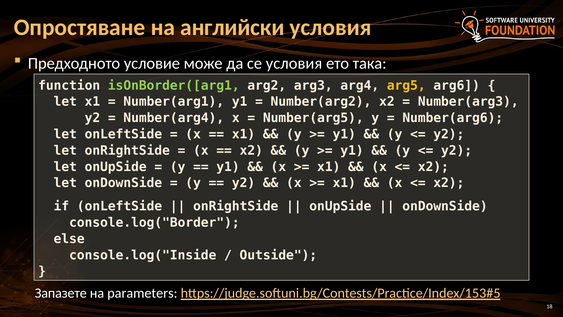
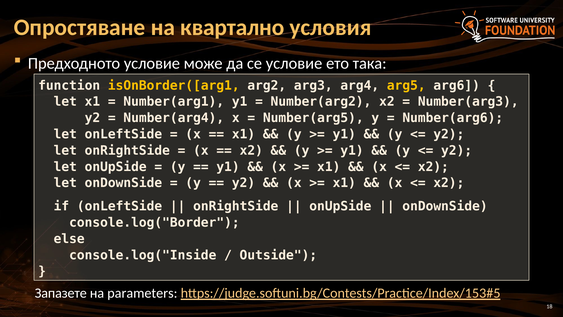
английски: английски -> квартално
се условия: условия -> условиe
isOnBorder([arg1 colour: light green -> yellow
